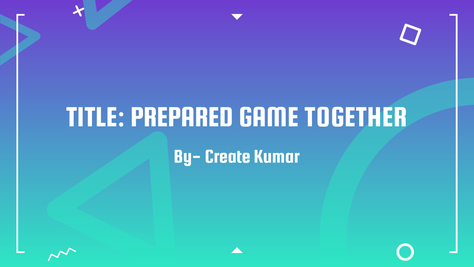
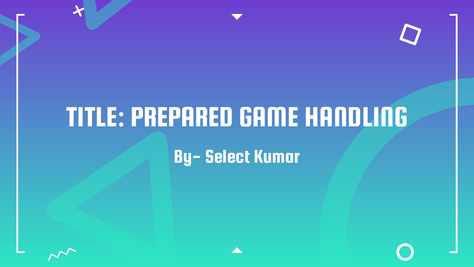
TOGETHER: TOGETHER -> HANDLING
Create: Create -> Select
